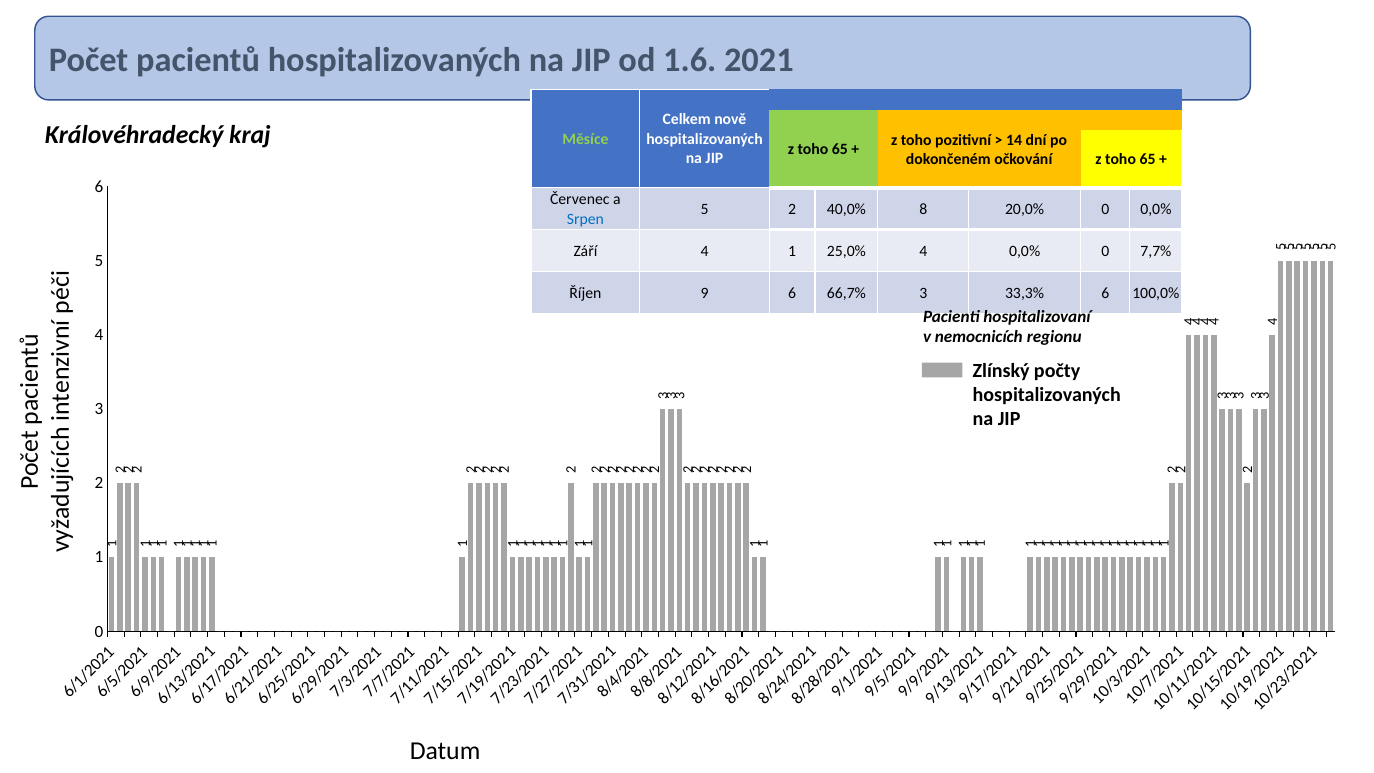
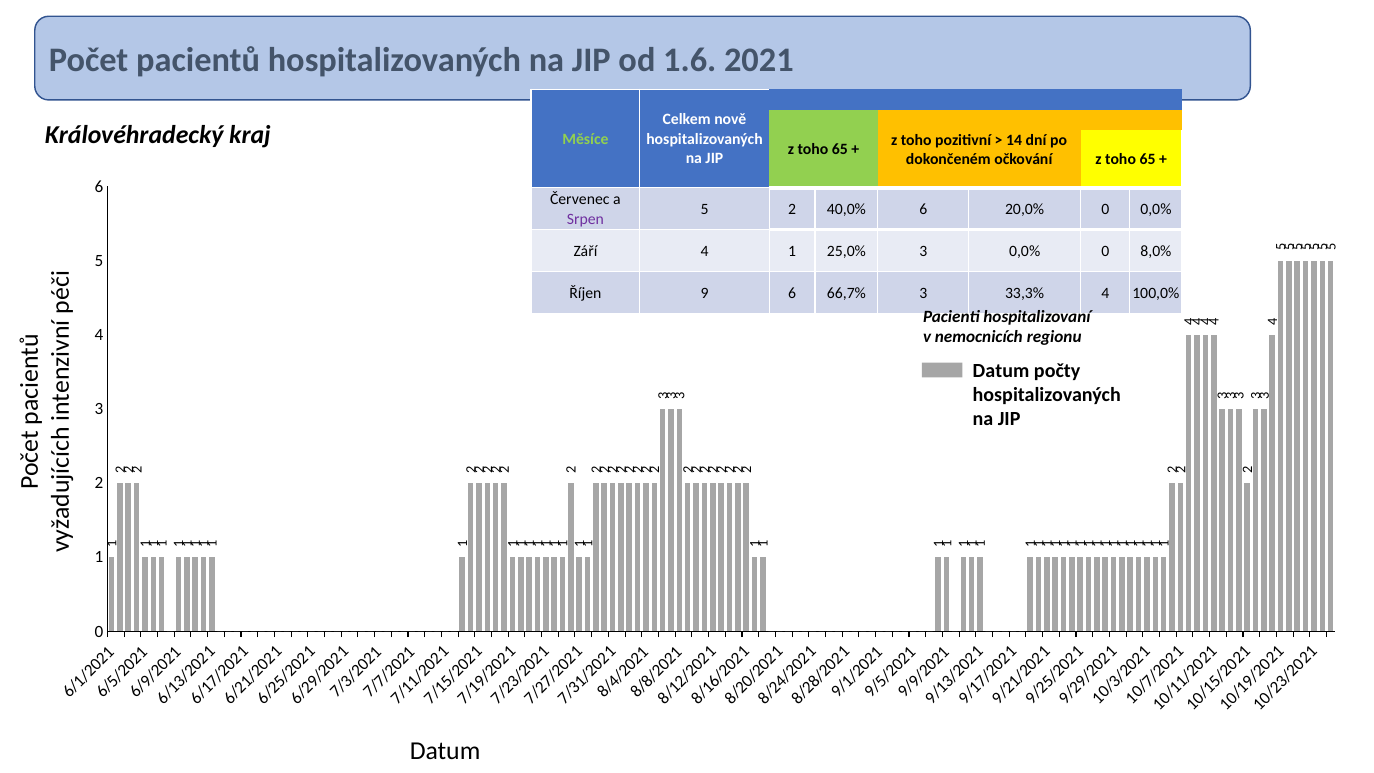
40,0% 8: 8 -> 6
Srpen colour: blue -> purple
25,0% 4: 4 -> 3
7,7%: 7,7% -> 8,0%
33,3% 6: 6 -> 4
Zlínský at (1001, 370): Zlínský -> Datum
